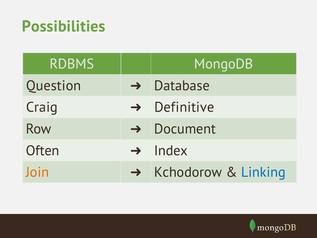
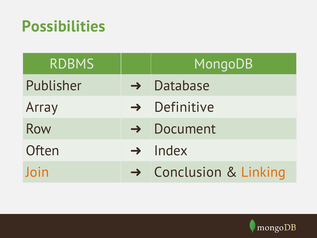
Question: Question -> Publisher
Craig: Craig -> Array
Kchodorow: Kchodorow -> Conclusion
Linking colour: blue -> orange
